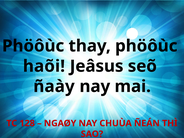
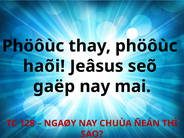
ñaày: ñaày -> gaëp
